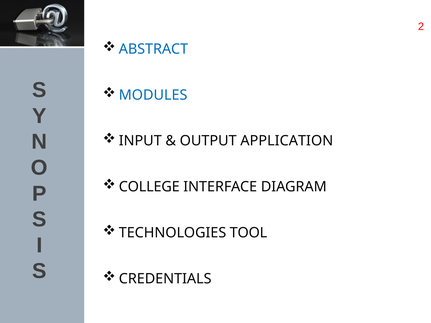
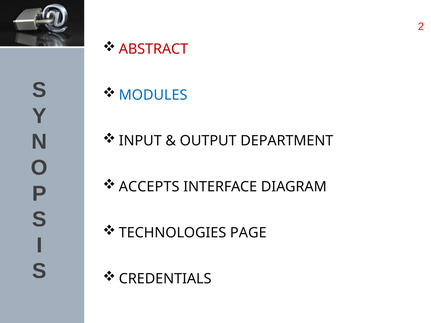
ABSTRACT colour: blue -> red
APPLICATION: APPLICATION -> DEPARTMENT
COLLEGE: COLLEGE -> ACCEPTS
TOOL: TOOL -> PAGE
